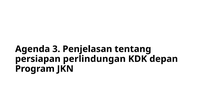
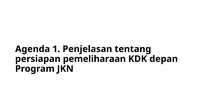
3: 3 -> 1
perlindungan: perlindungan -> pemeliharaan
